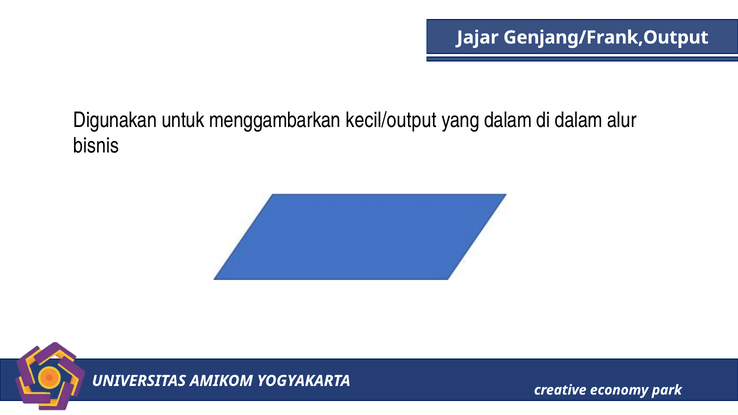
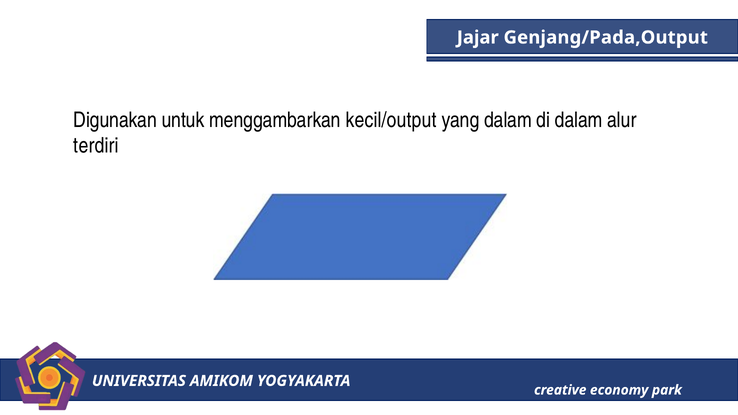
Genjang/Frank,Output: Genjang/Frank,Output -> Genjang/Pada,Output
bisnis: bisnis -> terdiri
